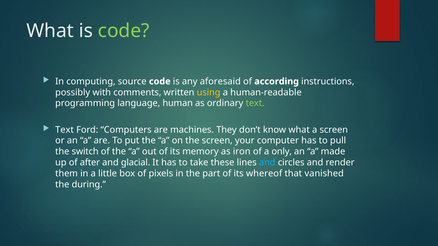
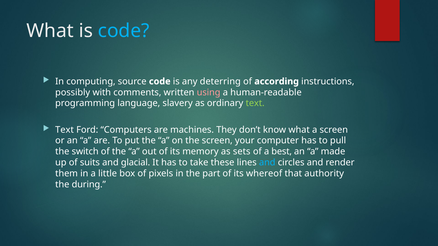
code at (124, 31) colour: light green -> light blue
aforesaid: aforesaid -> deterring
using colour: yellow -> pink
human: human -> slavery
iron: iron -> sets
only: only -> best
after: after -> suits
vanished: vanished -> authority
